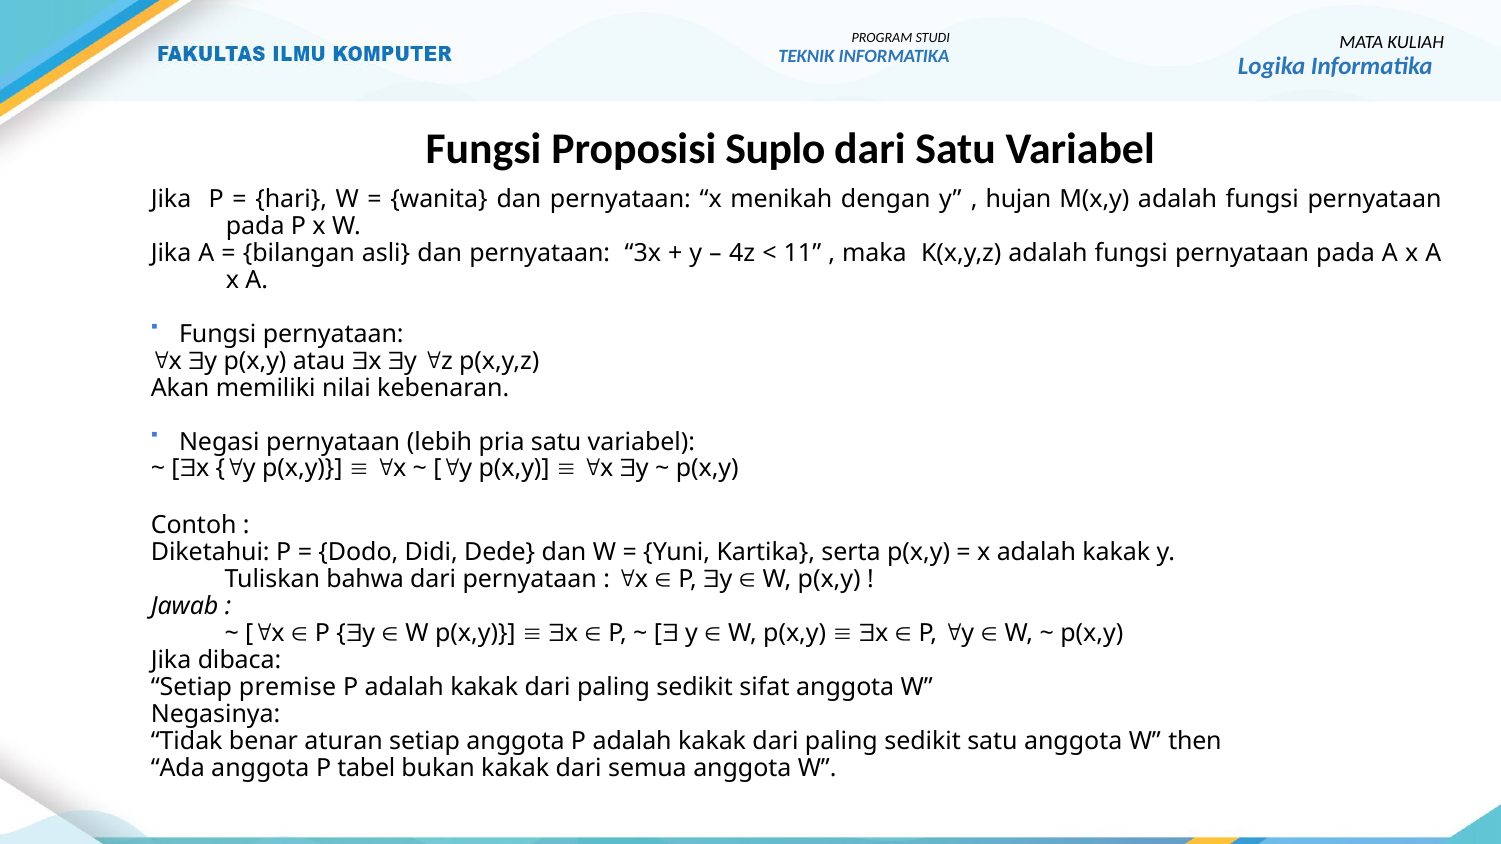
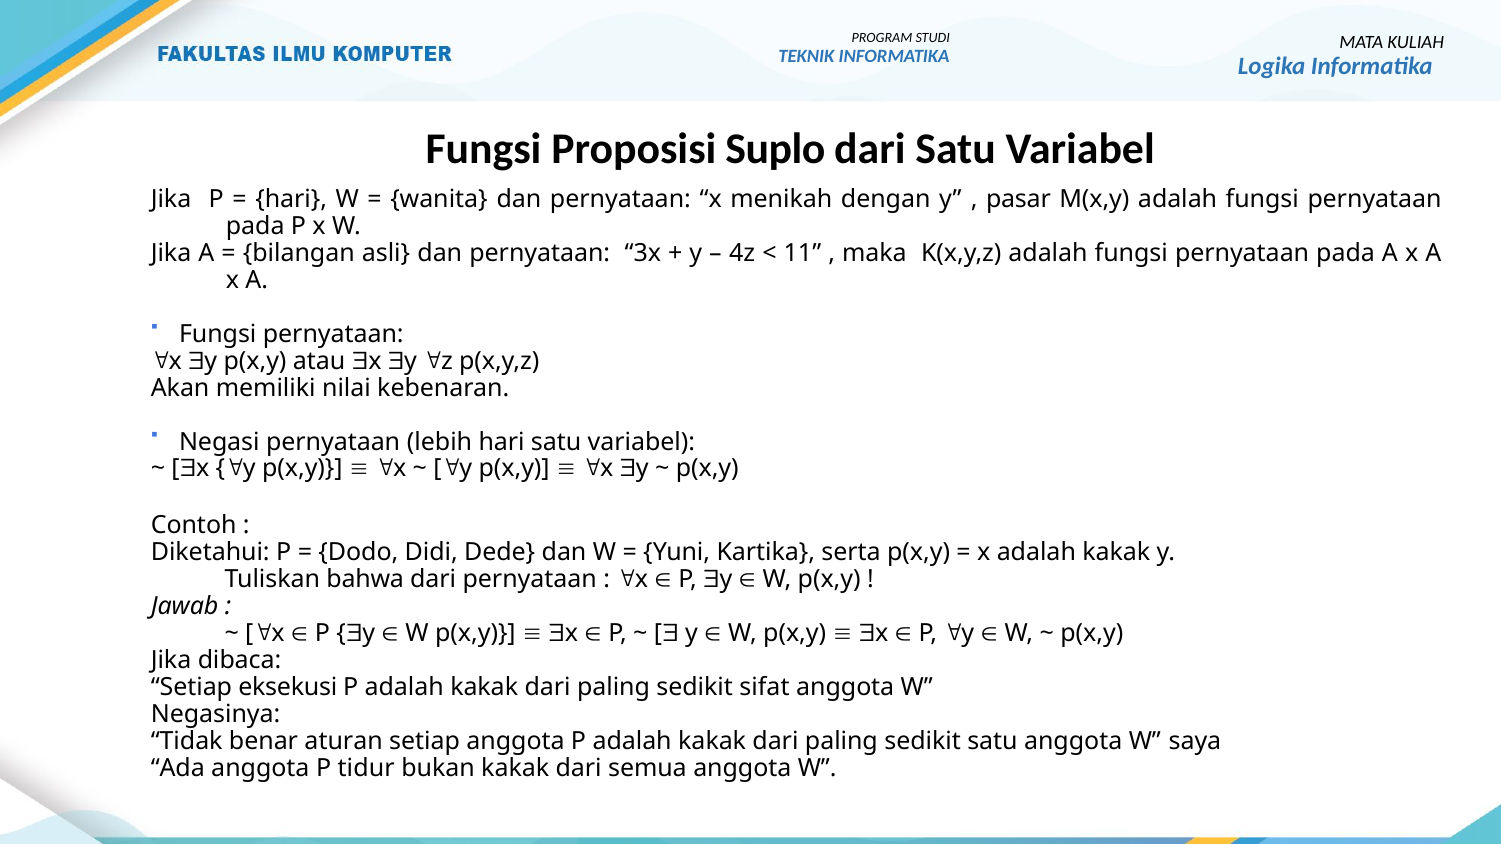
hujan: hujan -> pasar
lebih pria: pria -> hari
premise: premise -> eksekusi
then: then -> saya
tabel: tabel -> tidur
